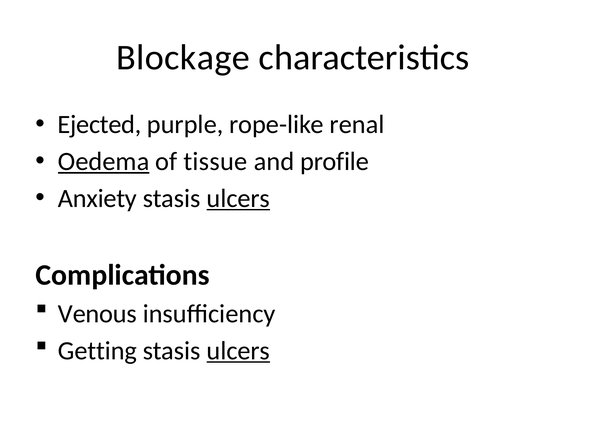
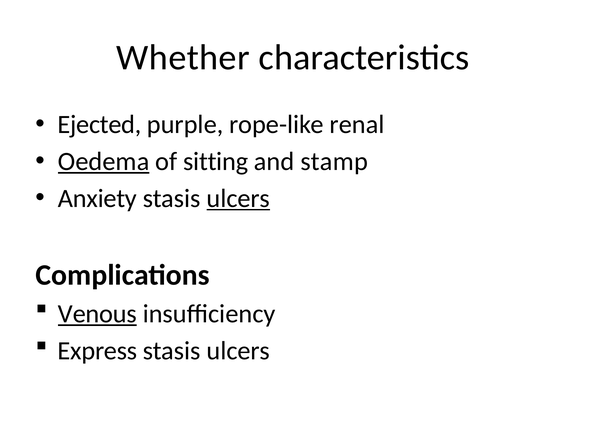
Blockage: Blockage -> Whether
tissue: tissue -> sitting
profile: profile -> stamp
Venous underline: none -> present
Getting: Getting -> Express
ulcers at (238, 351) underline: present -> none
